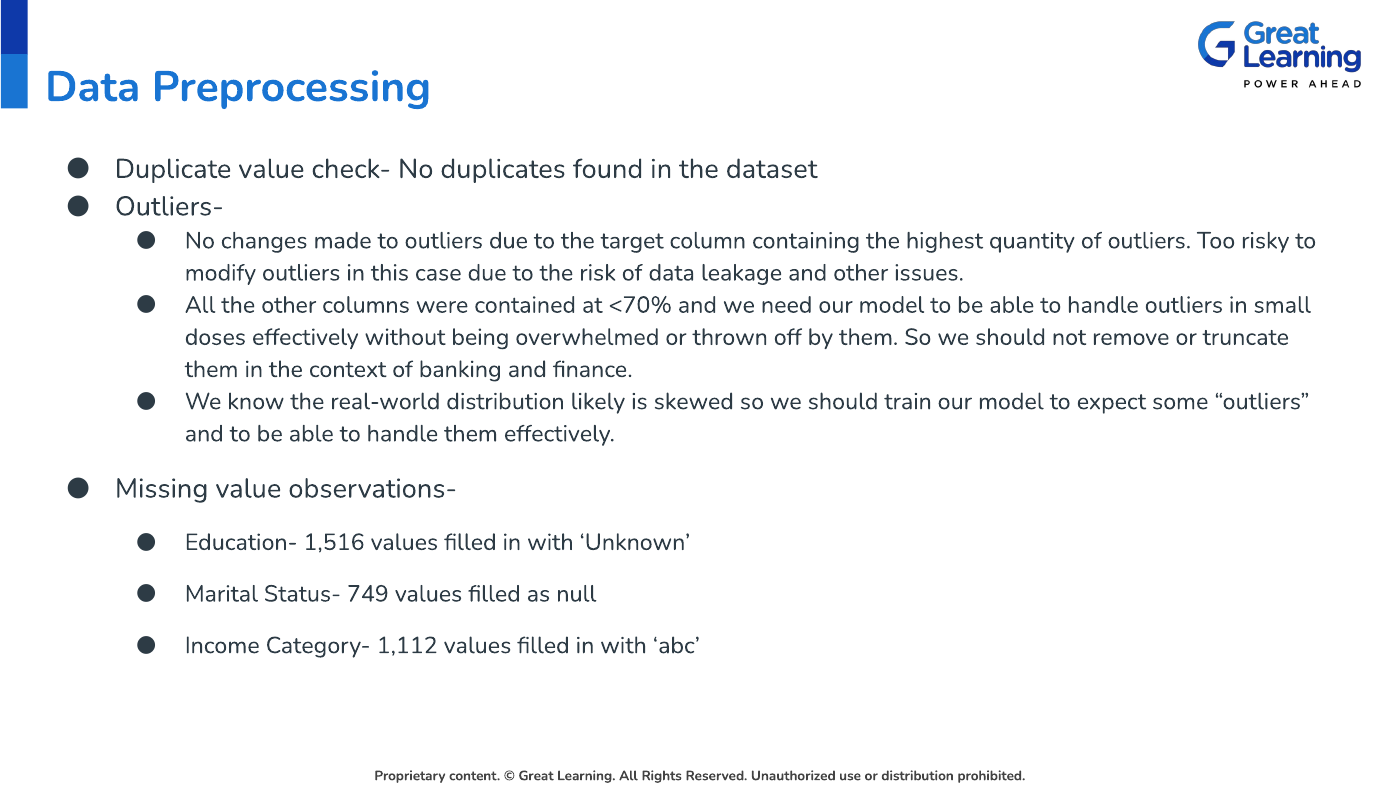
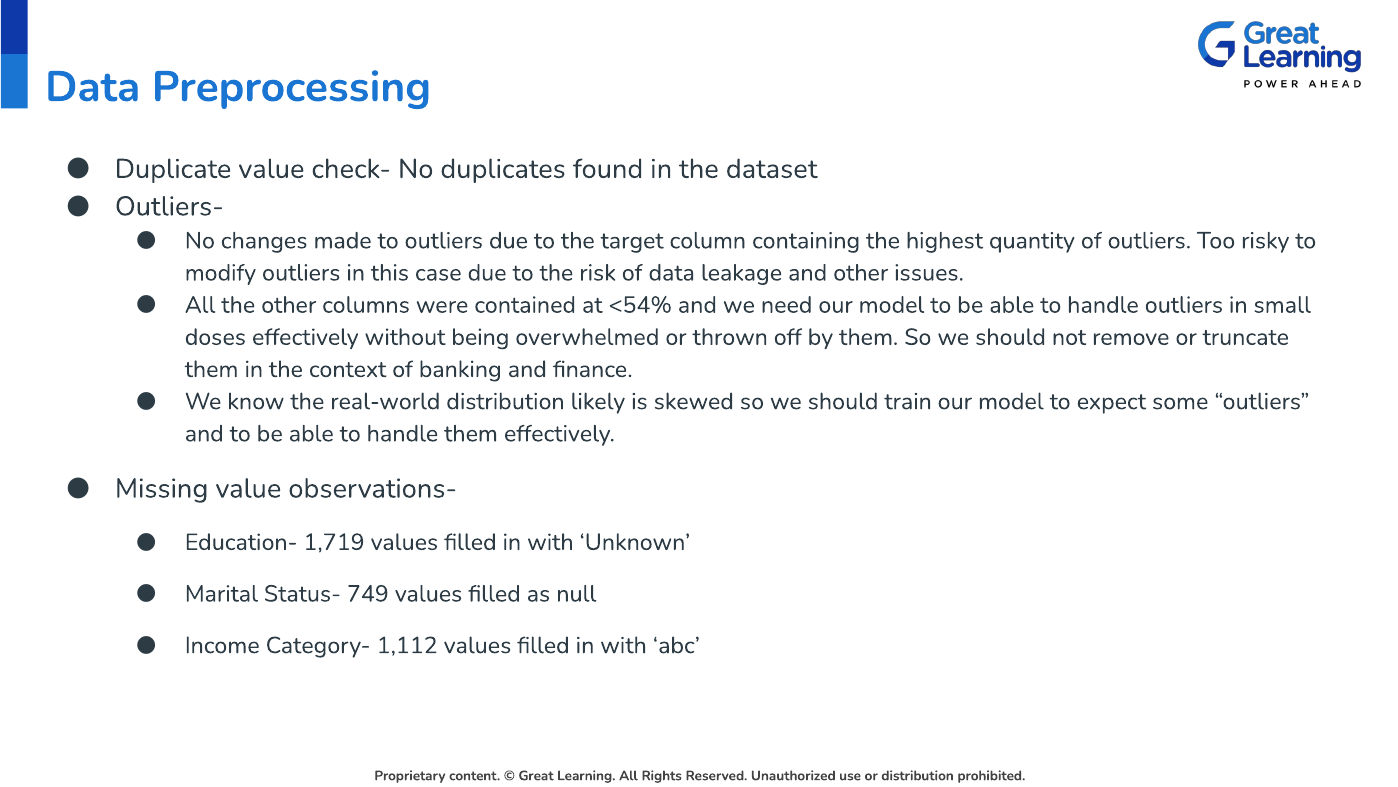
<70%: <70% -> <54%
1,516: 1,516 -> 1,719
